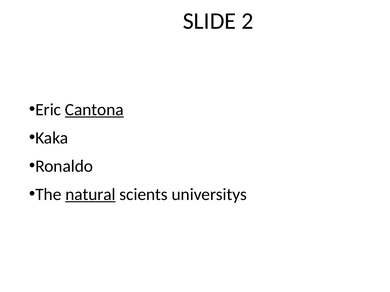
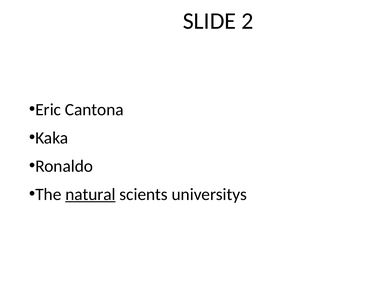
Cantona underline: present -> none
